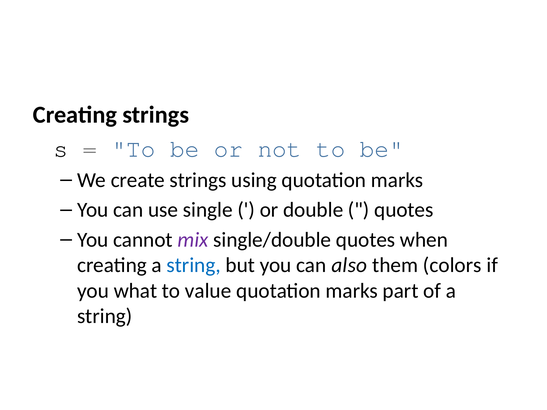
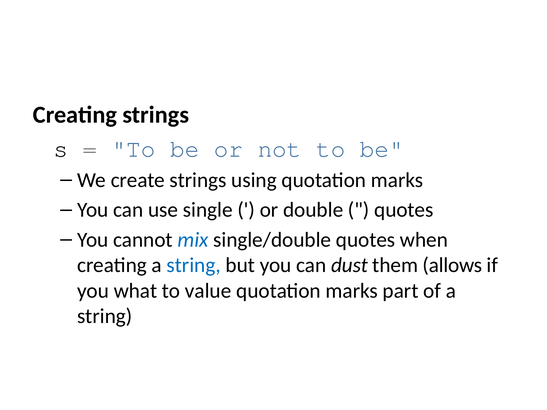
mix colour: purple -> blue
also: also -> dust
colors: colors -> allows
